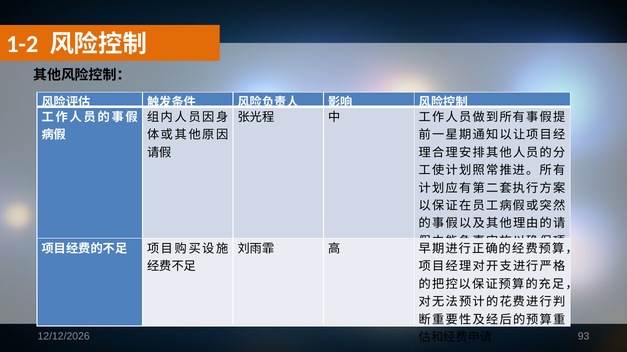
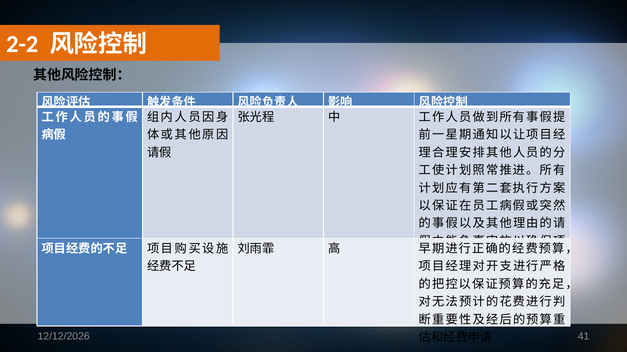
1-2: 1-2 -> 2-2
93: 93 -> 41
